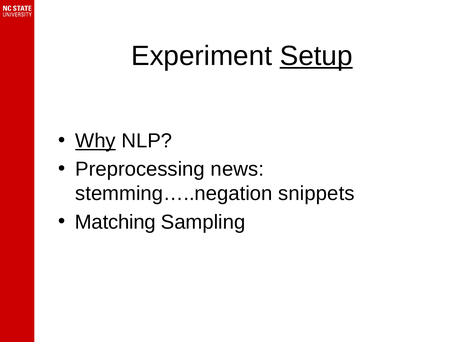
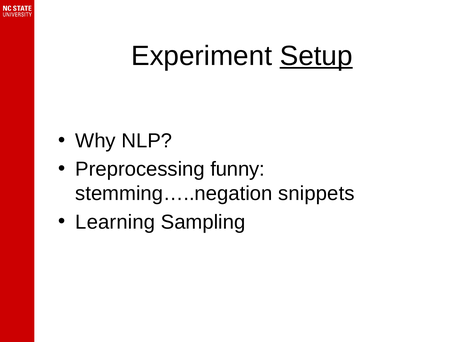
Why underline: present -> none
news: news -> funny
Matching: Matching -> Learning
